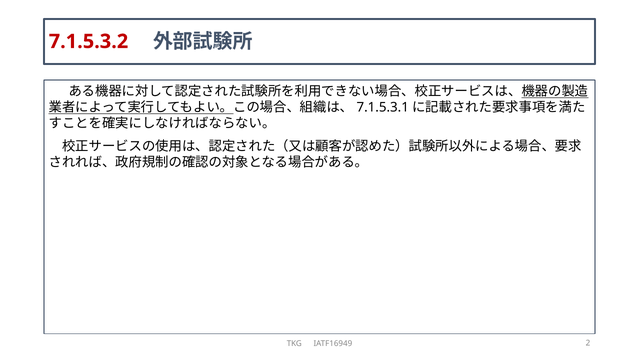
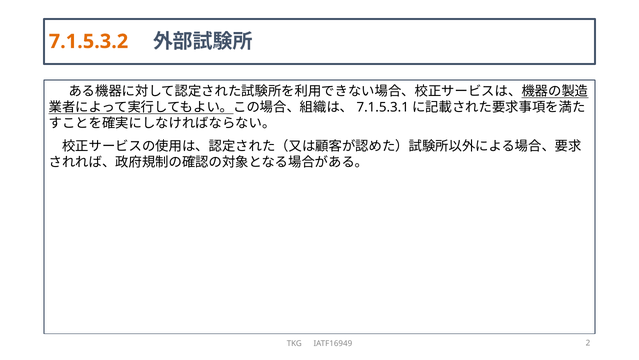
7.1.5.3.2 colour: red -> orange
